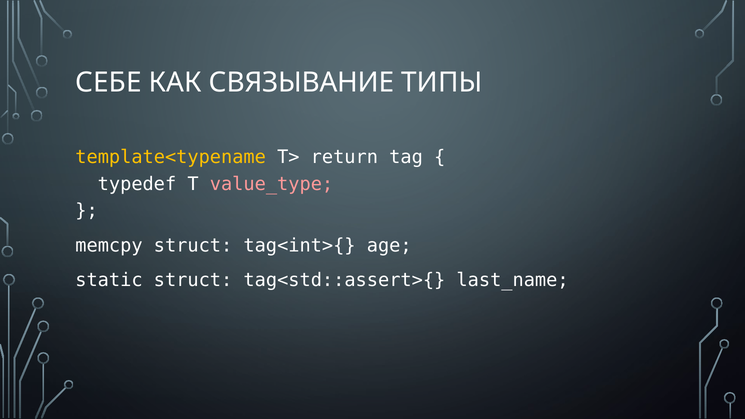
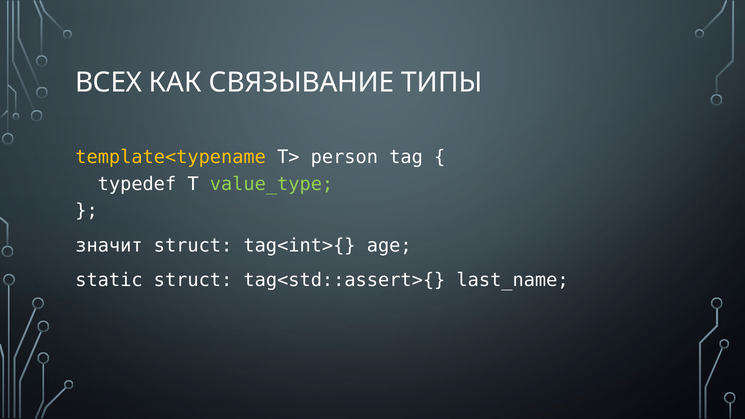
СЕБЕ: СЕБЕ -> ВСЕХ
return: return -> person
value_type colour: pink -> light green
memcpy: memcpy -> значит
